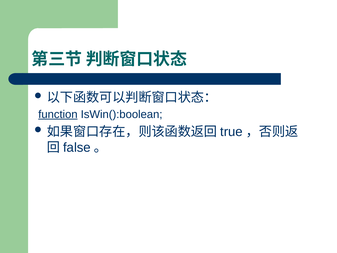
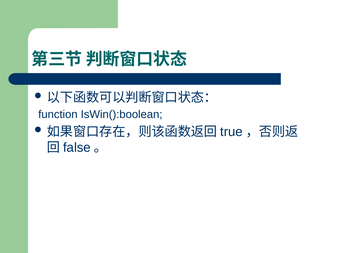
function underline: present -> none
